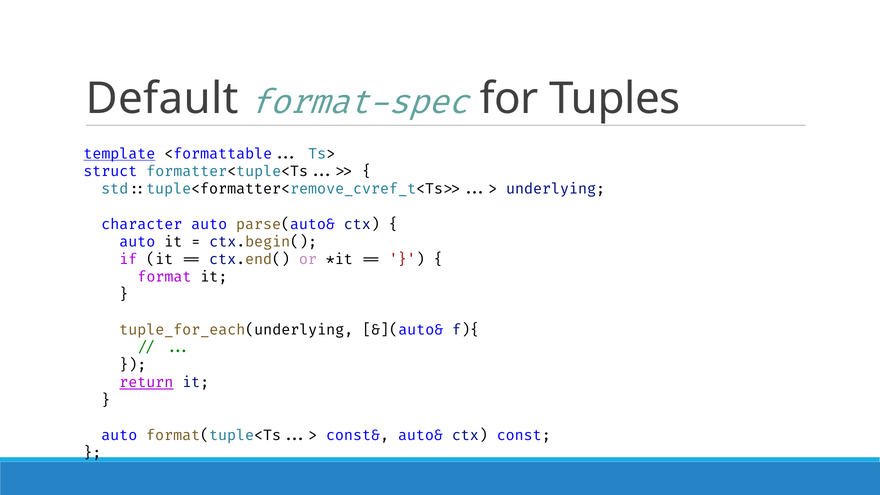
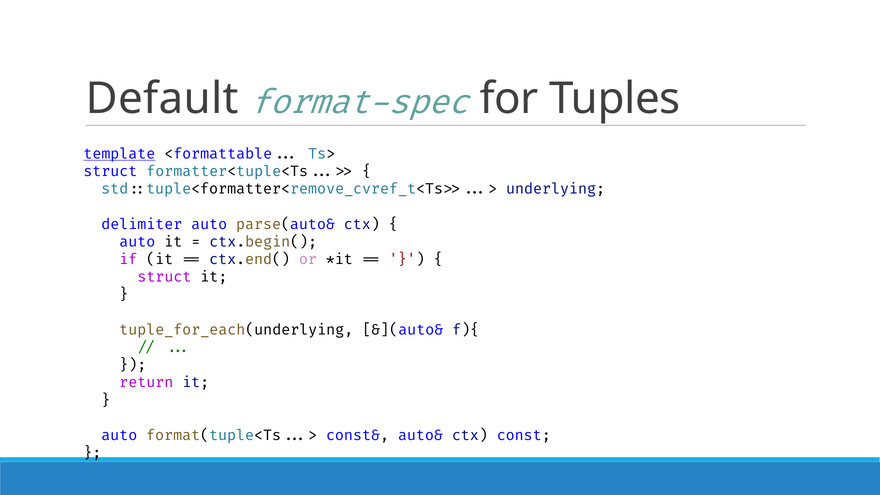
character: character -> delimiter
format at (164, 277): format -> struct
return underline: present -> none
